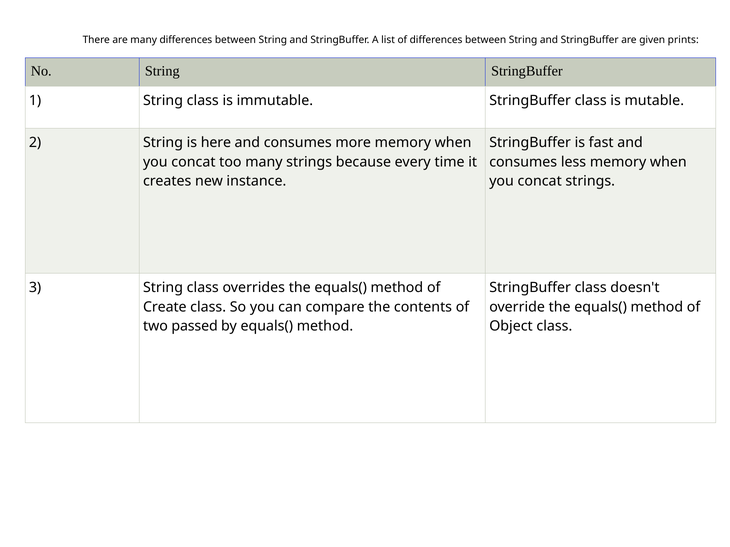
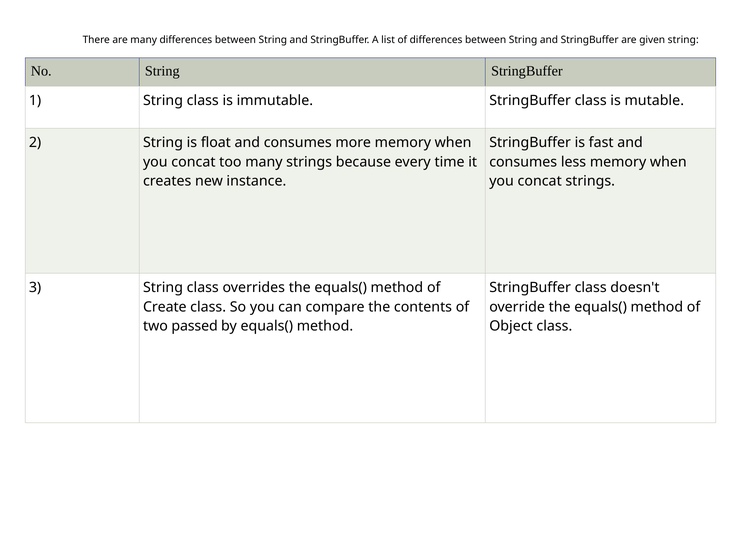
given prints: prints -> string
here: here -> float
